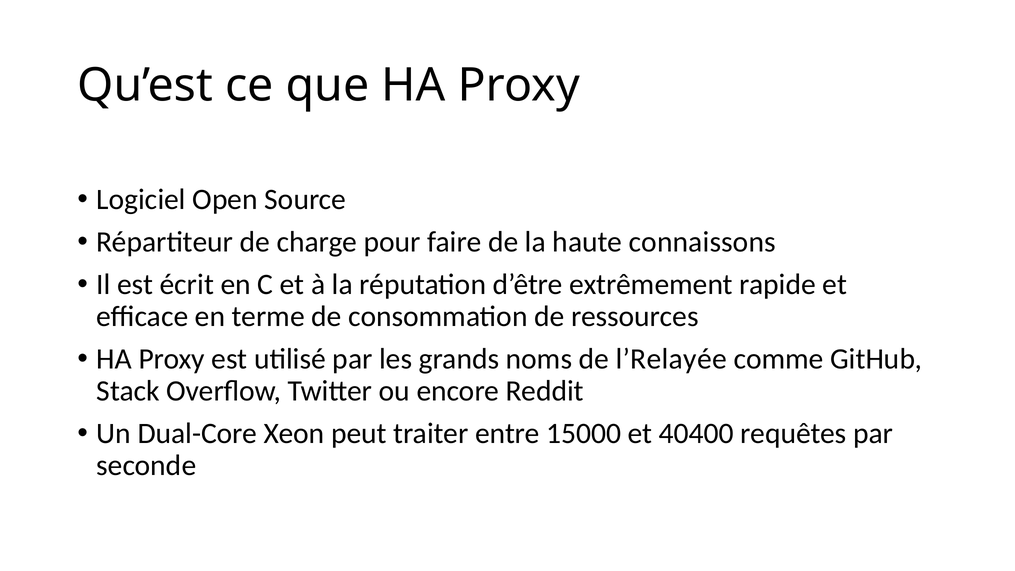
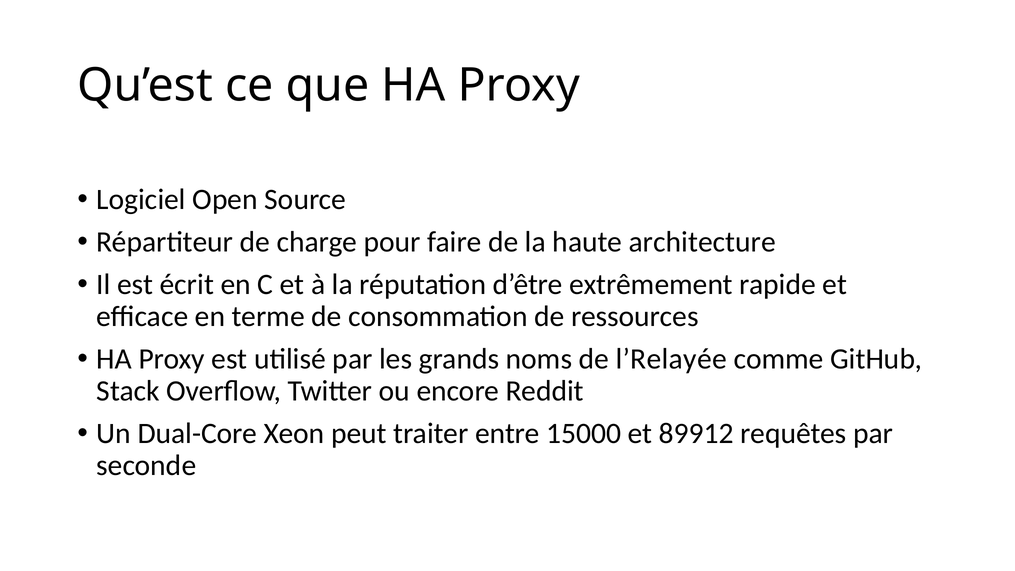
connaissons: connaissons -> architecture
40400: 40400 -> 89912
